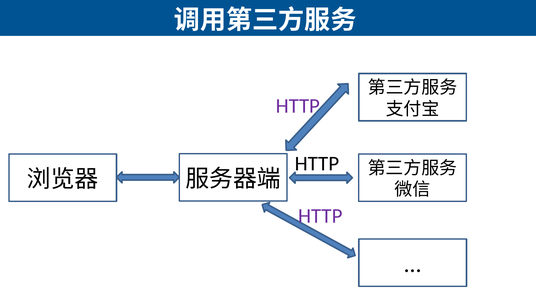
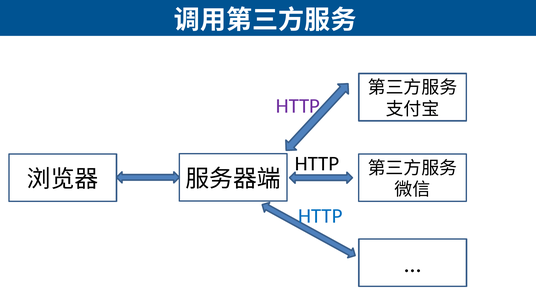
HTTP at (320, 216) colour: purple -> blue
